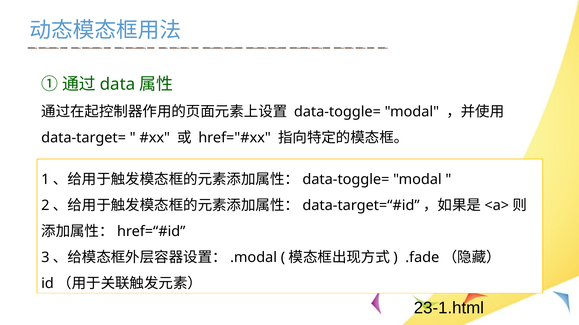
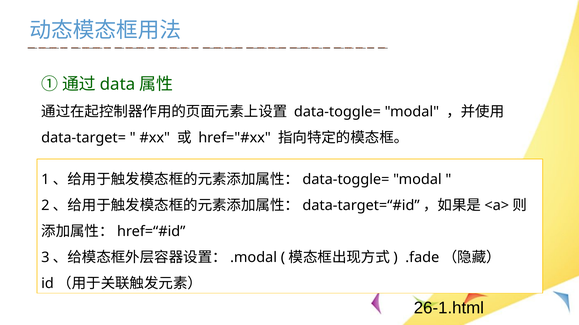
23-1.html: 23-1.html -> 26-1.html
